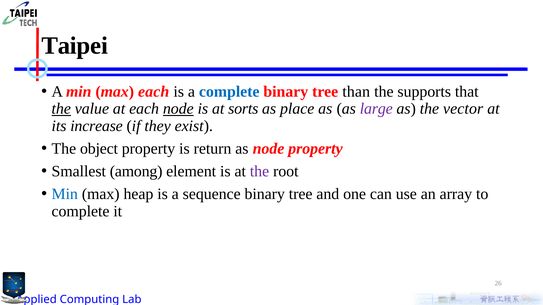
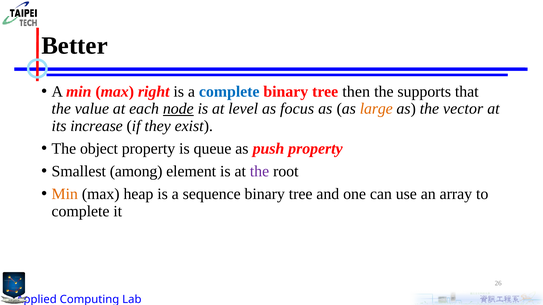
Taipei: Taipei -> Better
max each: each -> right
than: than -> then
the at (61, 109) underline: present -> none
sorts: sorts -> level
place: place -> focus
large colour: purple -> orange
return: return -> queue
as node: node -> push
Min at (65, 194) colour: blue -> orange
